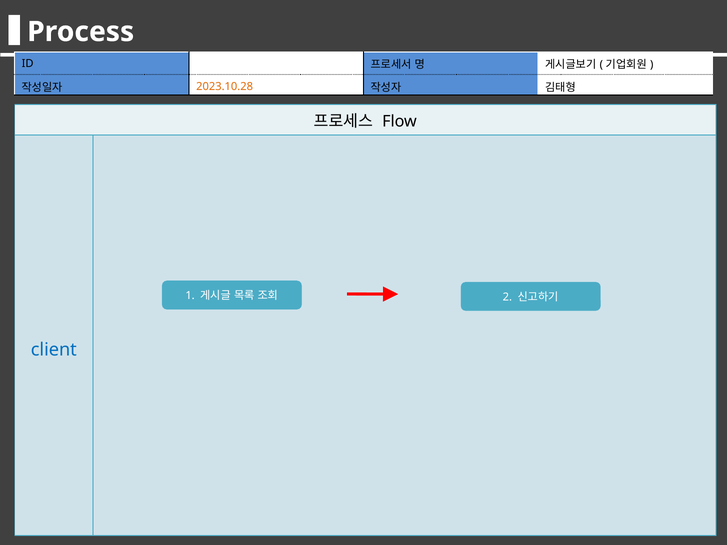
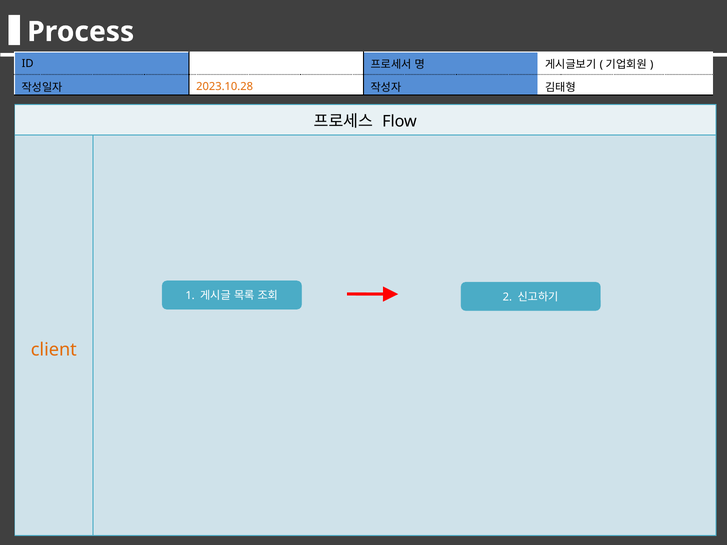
client colour: blue -> orange
